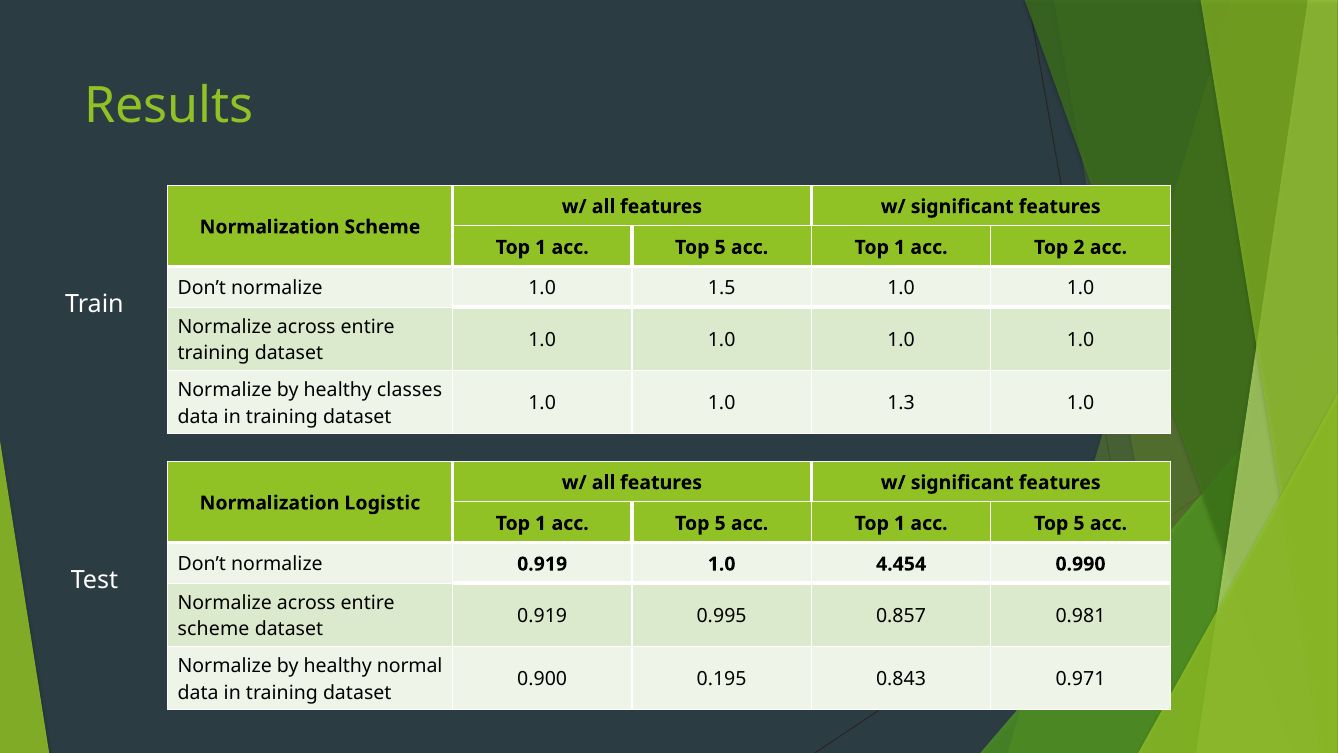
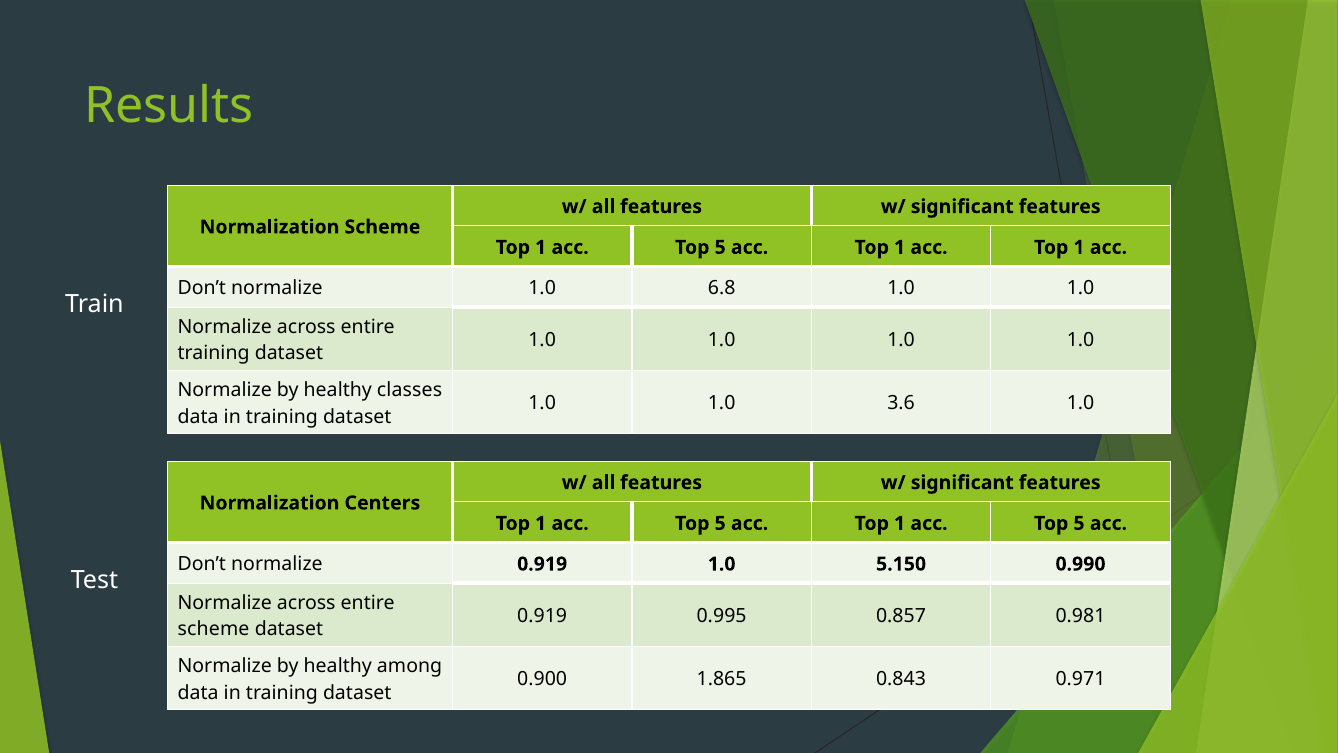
1 acc Top 2: 2 -> 1
1.5: 1.5 -> 6.8
1.3: 1.3 -> 3.6
Logistic: Logistic -> Centers
4.454: 4.454 -> 5.150
normal: normal -> among
0.195: 0.195 -> 1.865
